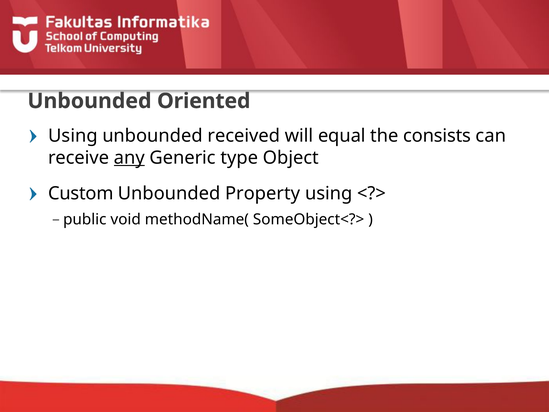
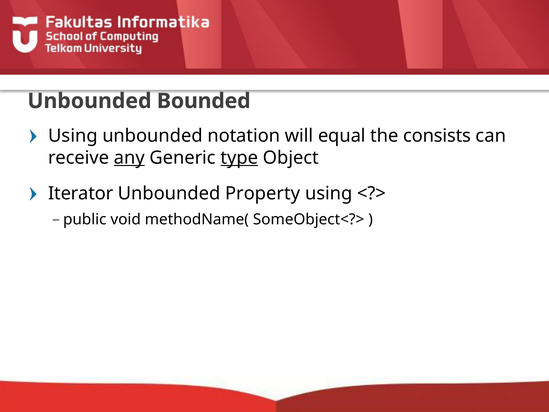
Oriented: Oriented -> Bounded
received: received -> notation
type underline: none -> present
Custom: Custom -> Iterator
